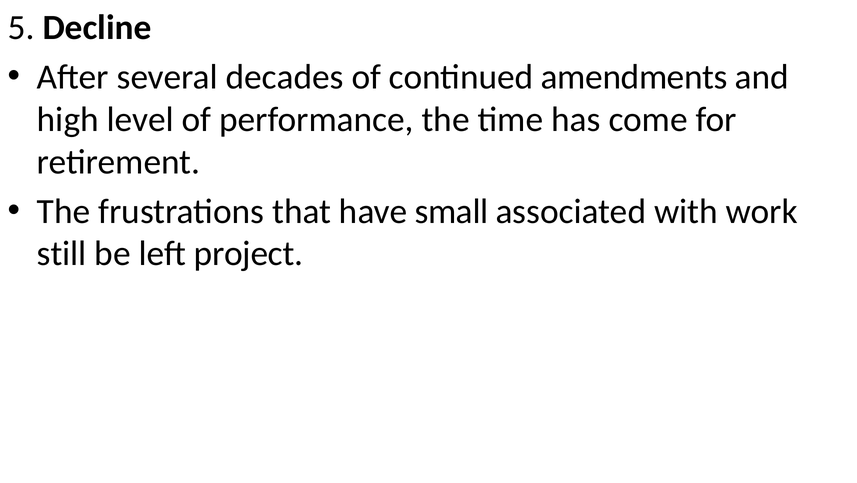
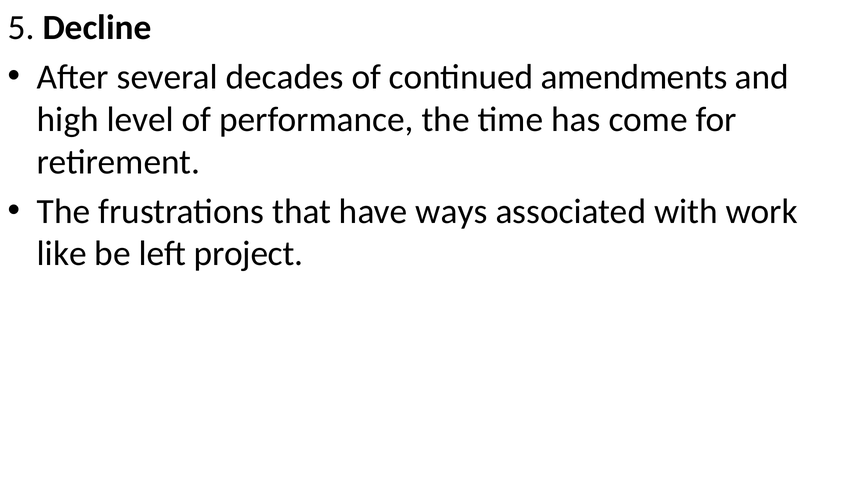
small: small -> ways
still: still -> like
